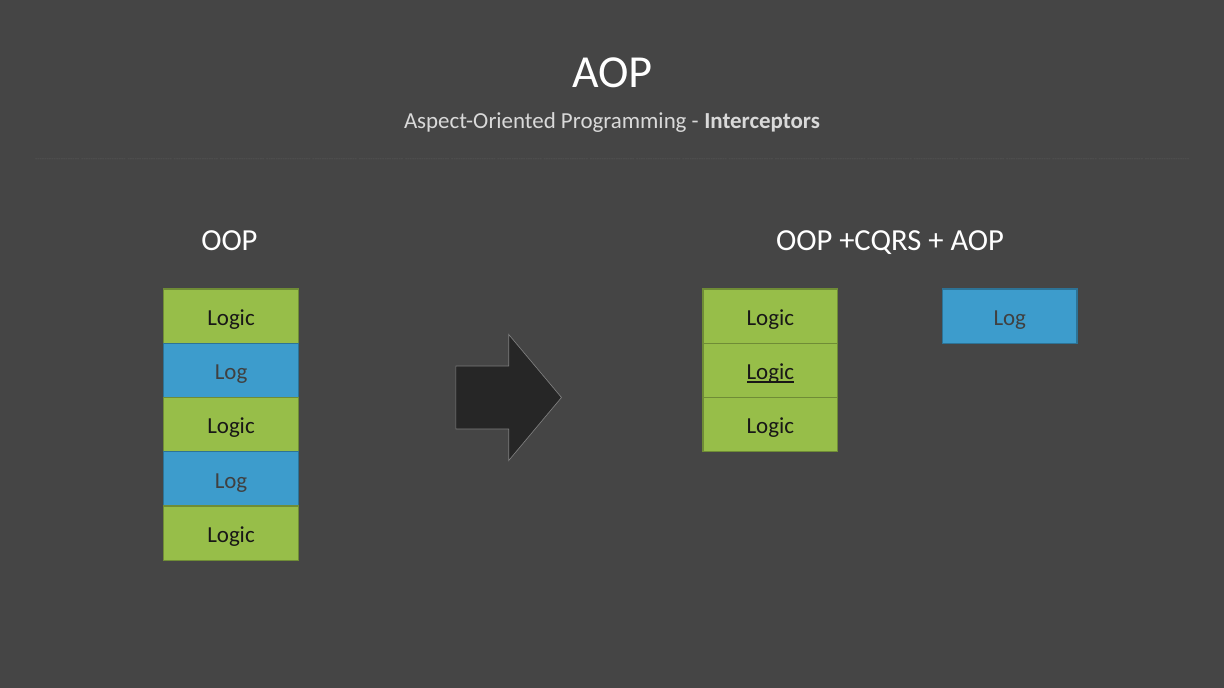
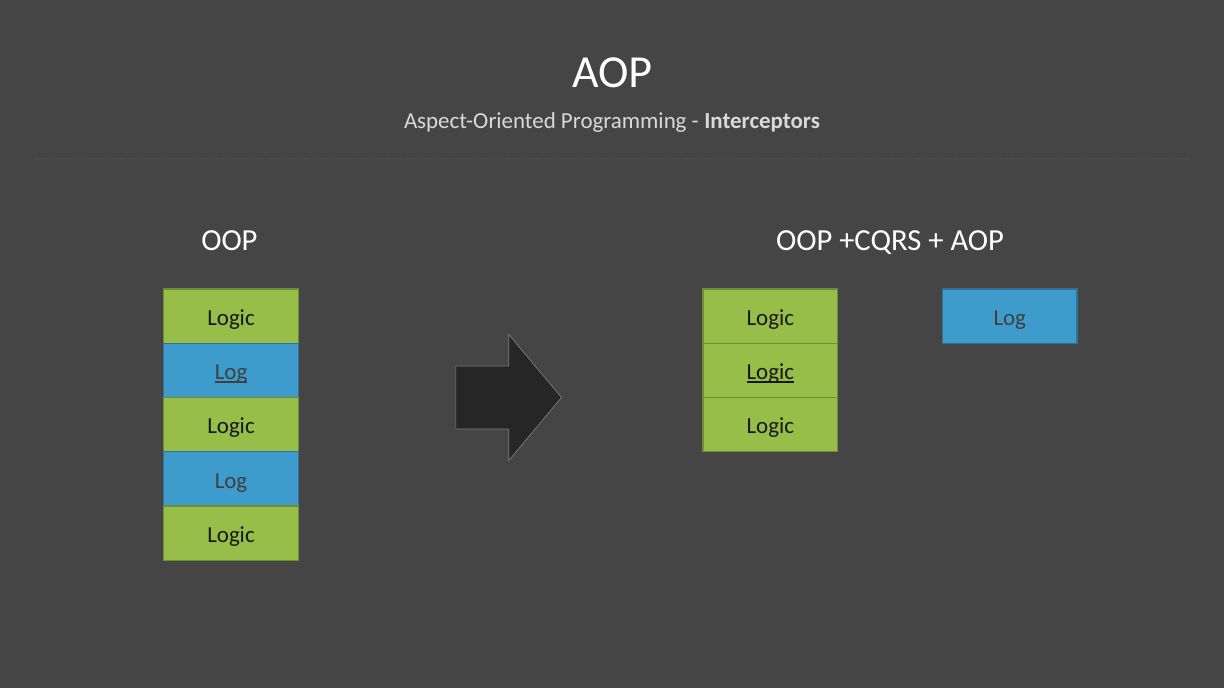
Log at (231, 372) underline: none -> present
